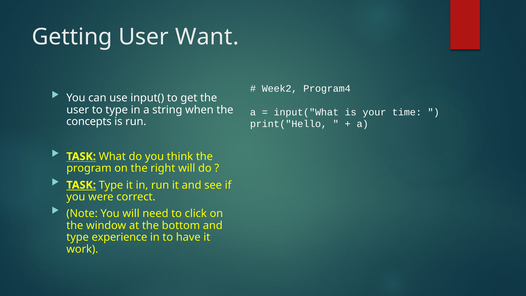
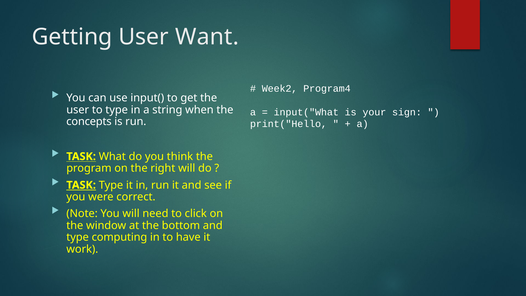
time: time -> sign
experience: experience -> computing
